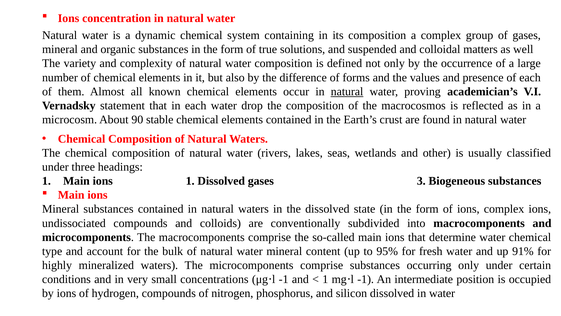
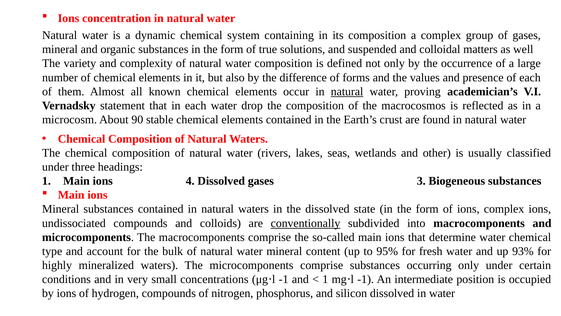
ions 1: 1 -> 4
conventionally underline: none -> present
91%: 91% -> 93%
